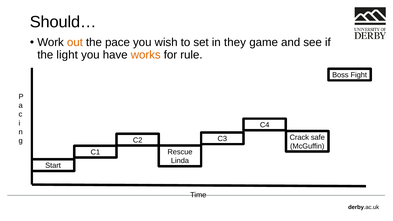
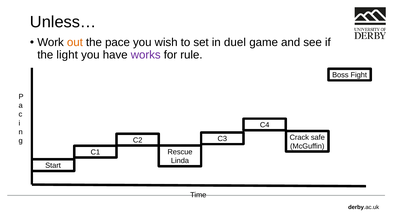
Should…: Should… -> Unless…
they: they -> duel
works colour: orange -> purple
